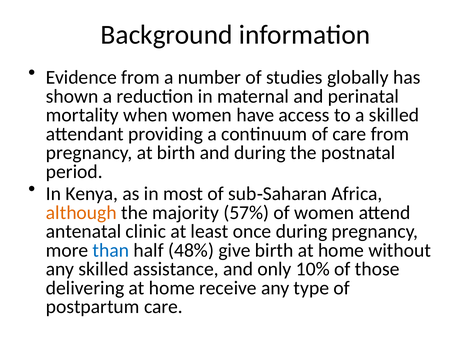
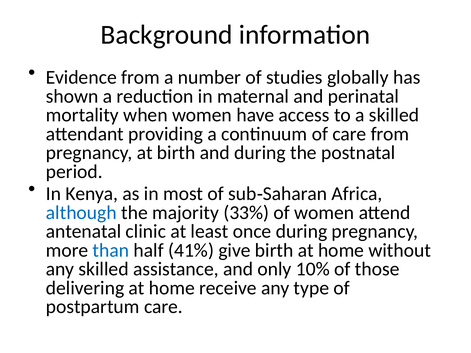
although colour: orange -> blue
57%: 57% -> 33%
48%: 48% -> 41%
